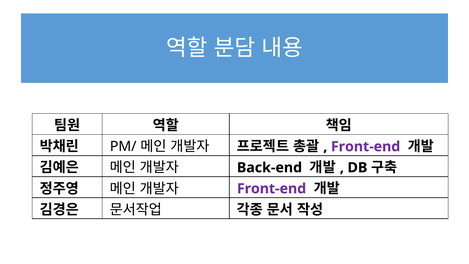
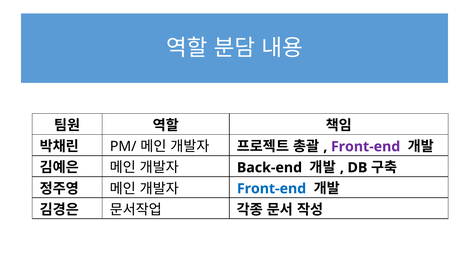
Front-end at (272, 189) colour: purple -> blue
